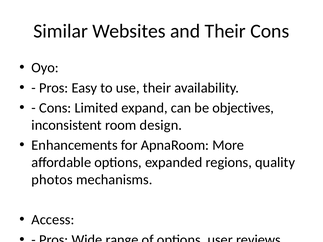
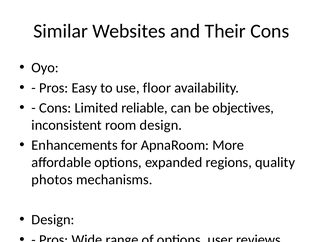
use their: their -> floor
Limited expand: expand -> reliable
Access at (53, 220): Access -> Design
